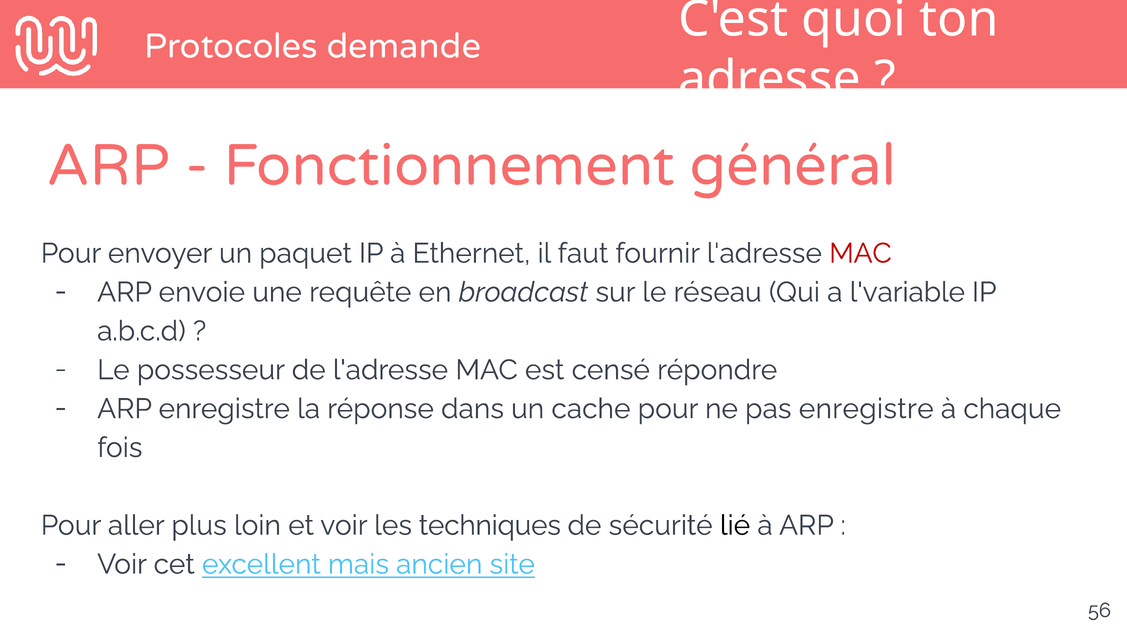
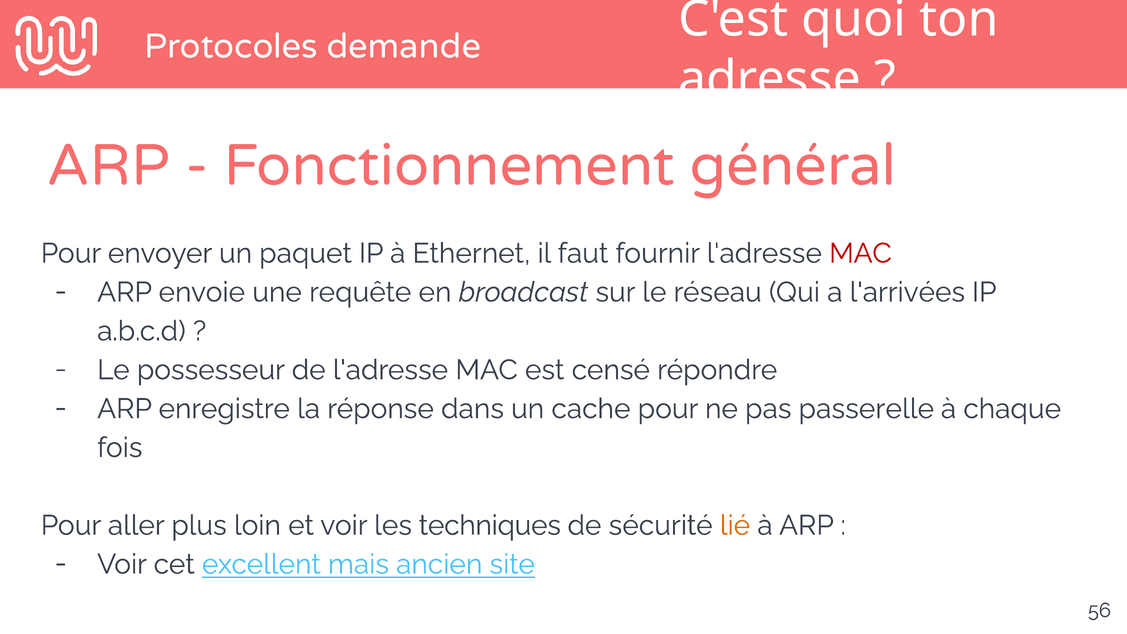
l'variable: l'variable -> l'arrivées
pas enregistre: enregistre -> passerelle
lié colour: black -> orange
